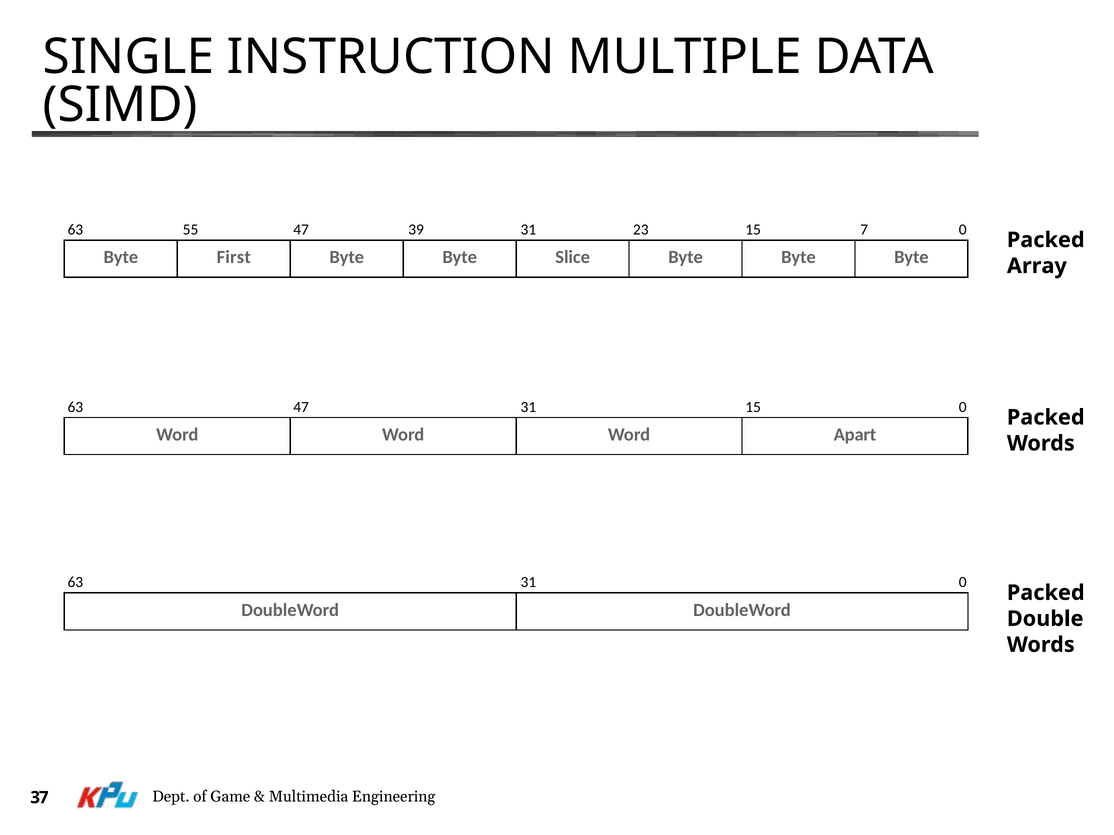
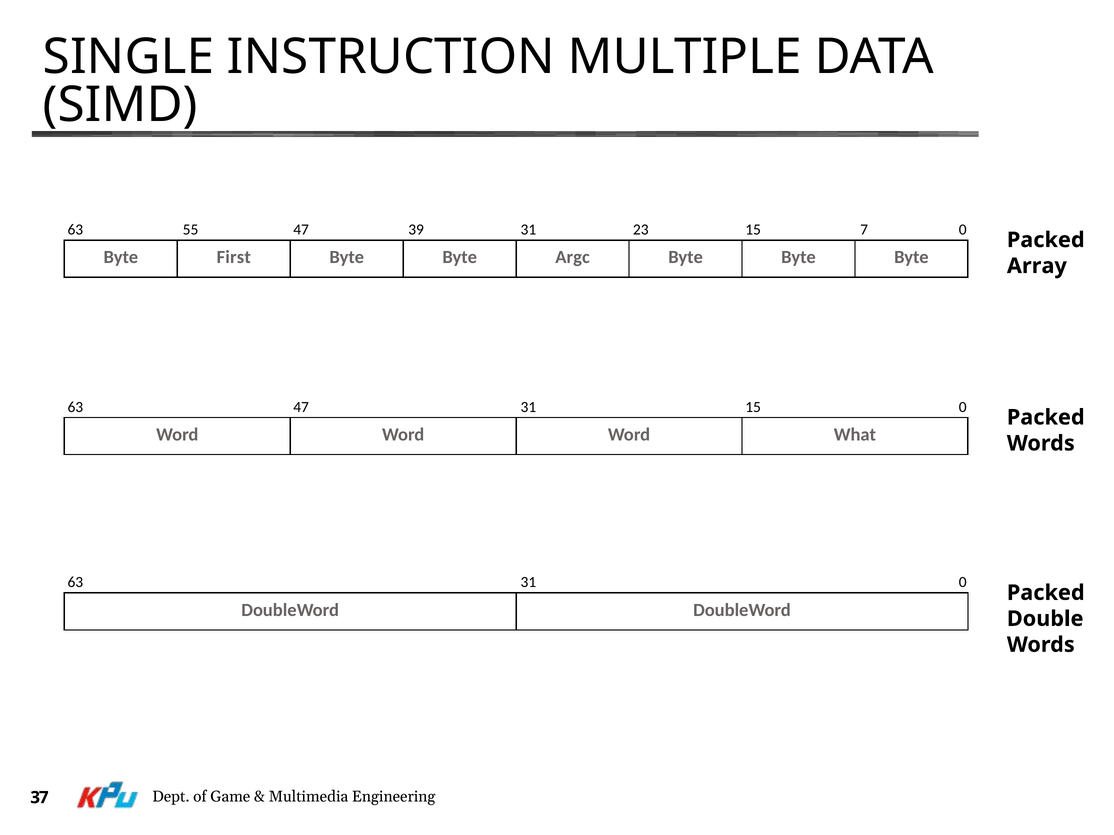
Slice: Slice -> Argc
Apart: Apart -> What
